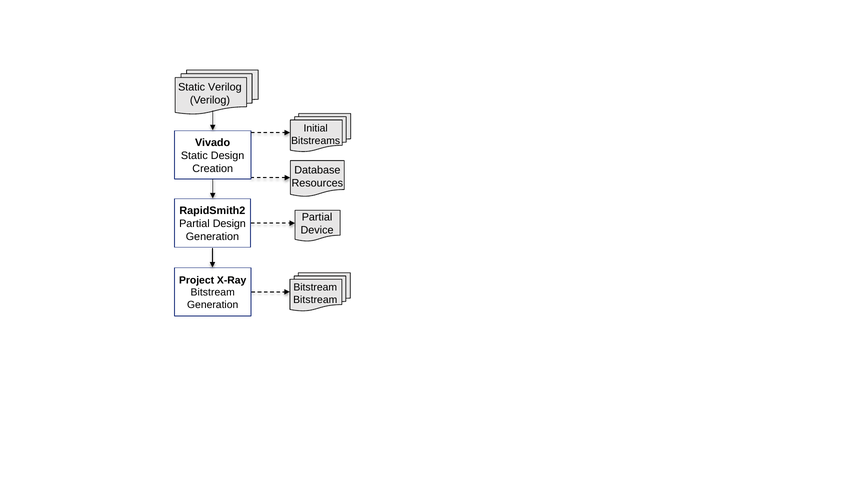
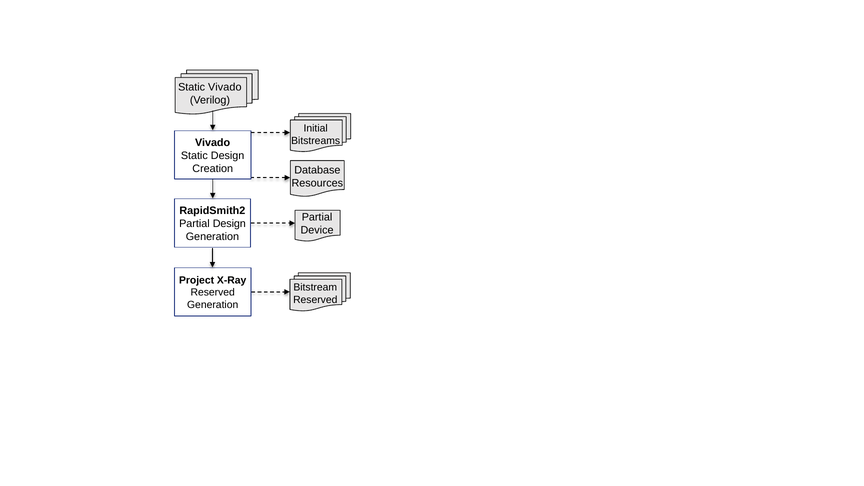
Static Verilog: Verilog -> Vivado
Bitstream at (213, 293): Bitstream -> Reserved
Bitstream at (315, 300): Bitstream -> Reserved
